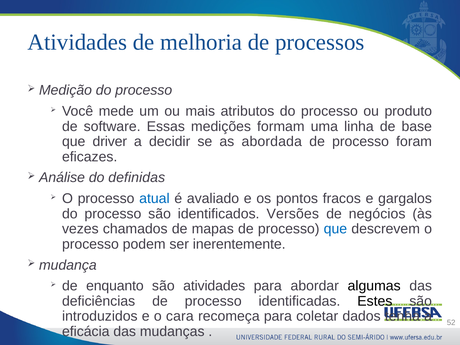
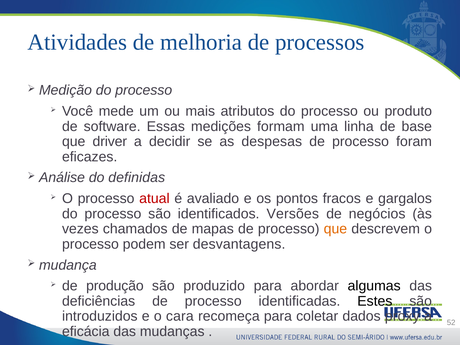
abordada: abordada -> despesas
atual colour: blue -> red
que at (335, 229) colour: blue -> orange
inerentemente: inerentemente -> desvantagens
enquanto: enquanto -> produção
são atividades: atividades -> produzido
tenha: tenha -> proxy
